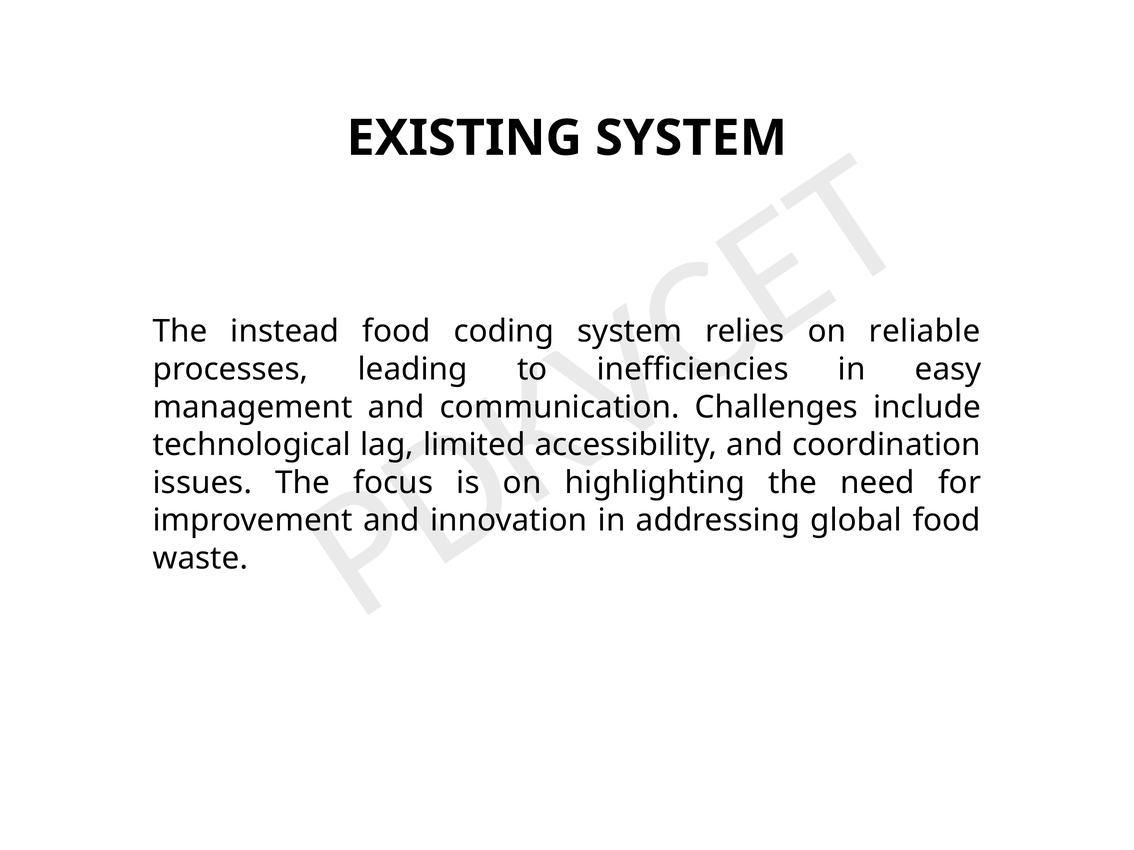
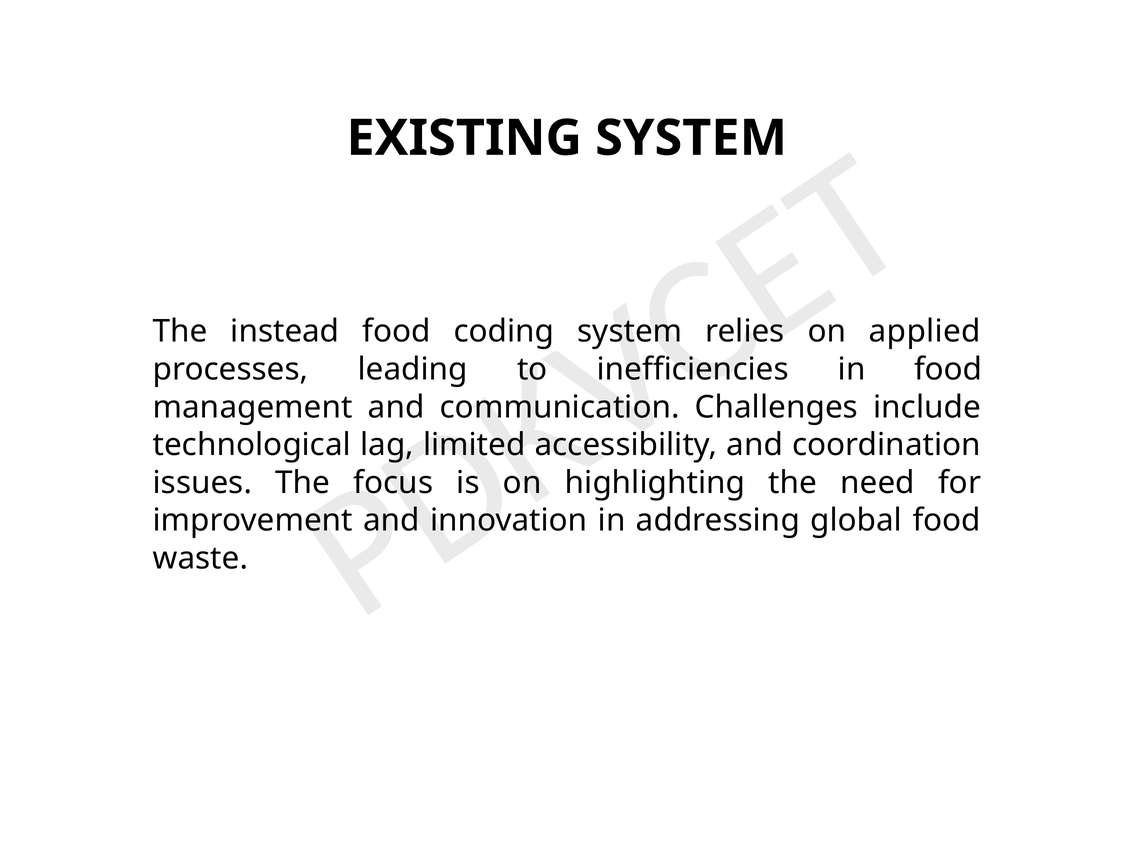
reliable: reliable -> applied
easy at (948, 370): easy -> food
